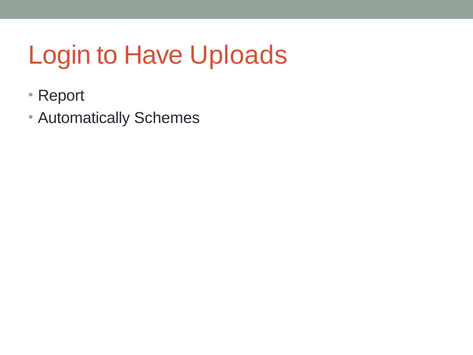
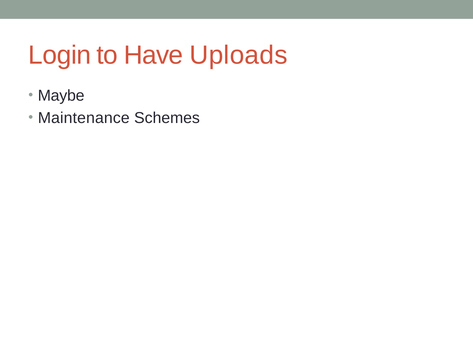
Report: Report -> Maybe
Automatically: Automatically -> Maintenance
